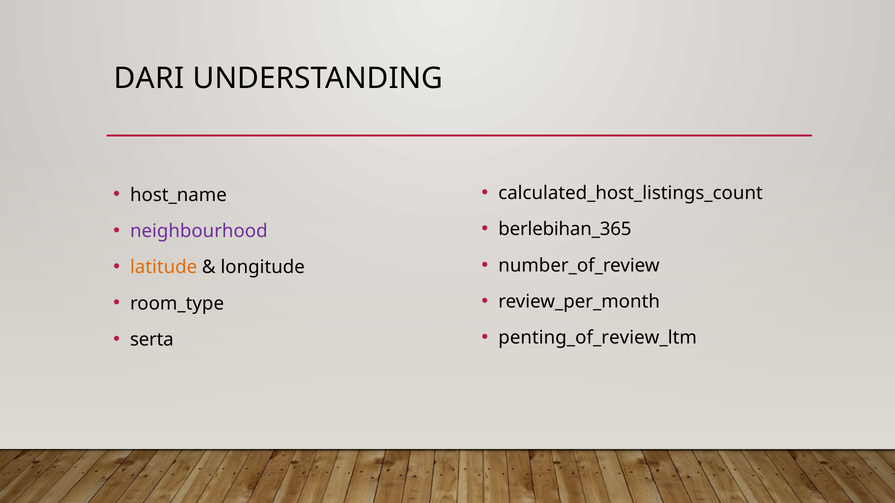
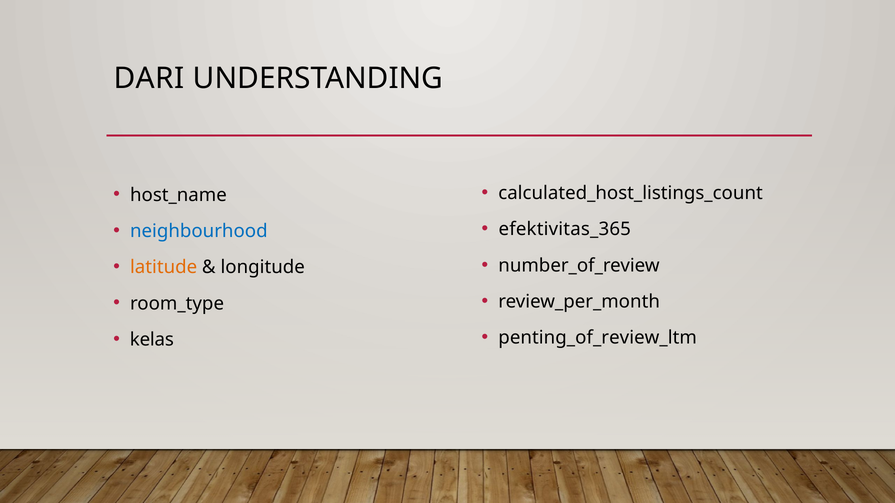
berlebihan_365: berlebihan_365 -> efektivitas_365
neighbourhood colour: purple -> blue
serta: serta -> kelas
